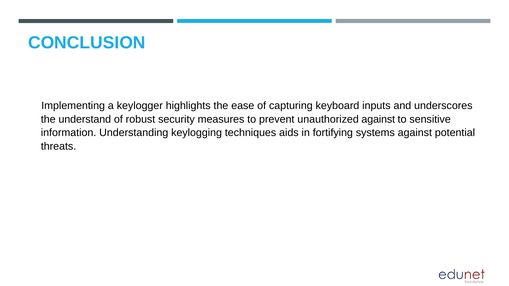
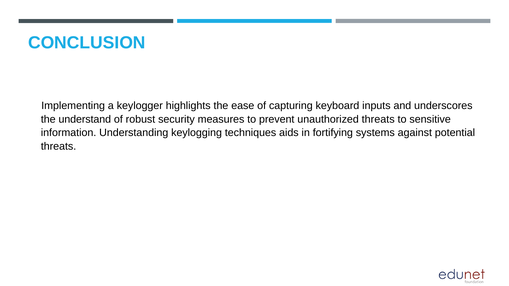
unauthorized against: against -> threats
